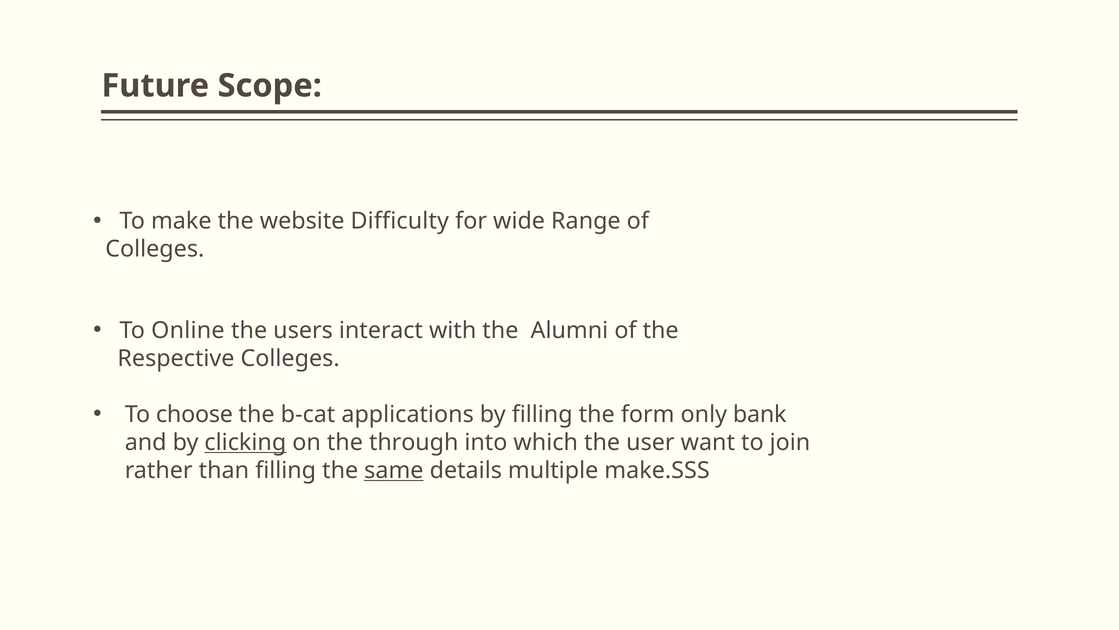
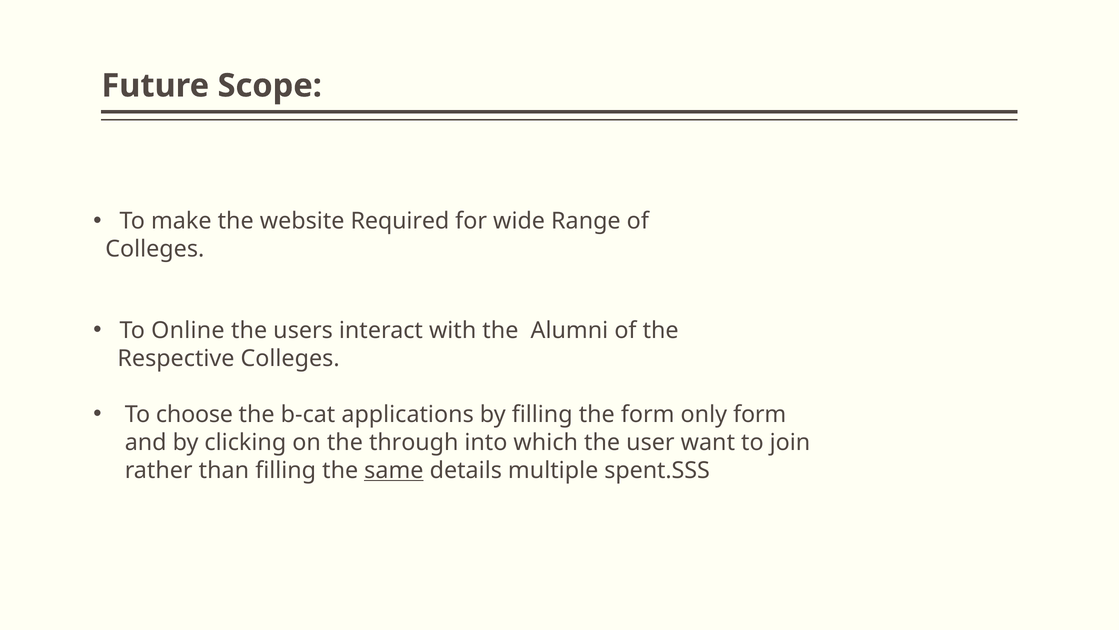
Difficulty: Difficulty -> Required
only bank: bank -> form
clicking underline: present -> none
make.SSS: make.SSS -> spent.SSS
